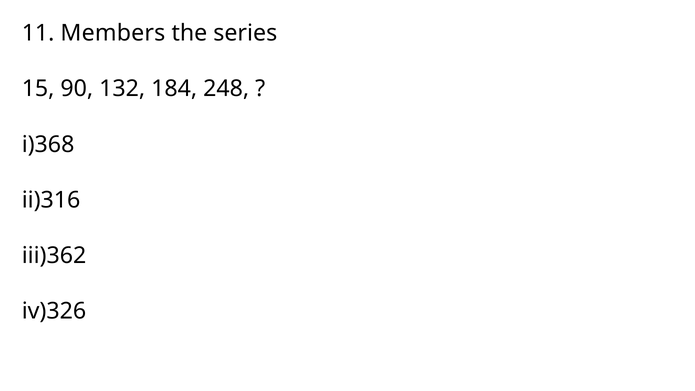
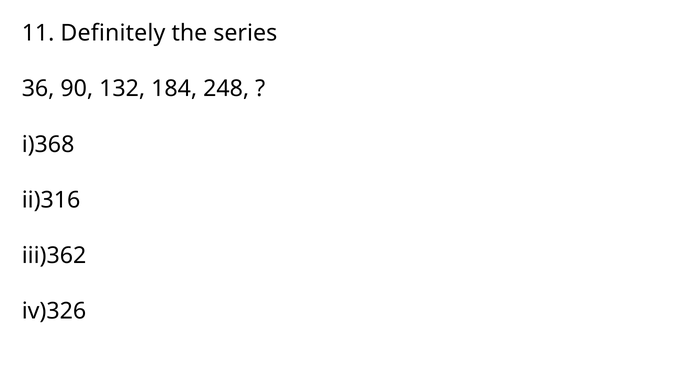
Members: Members -> Definitely
15: 15 -> 36
